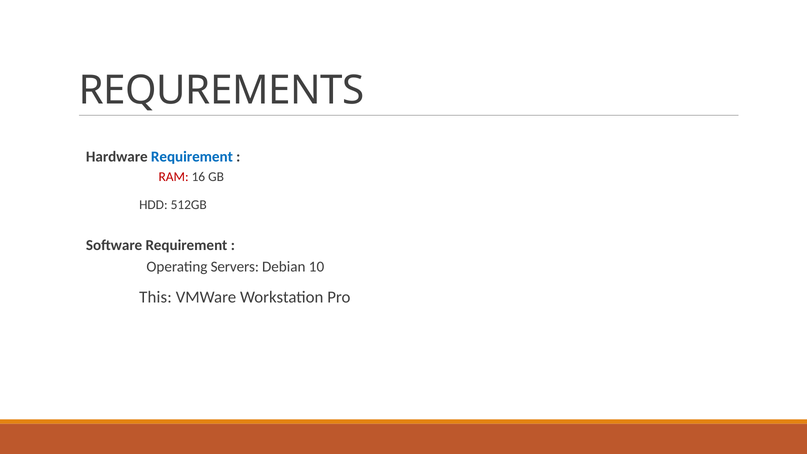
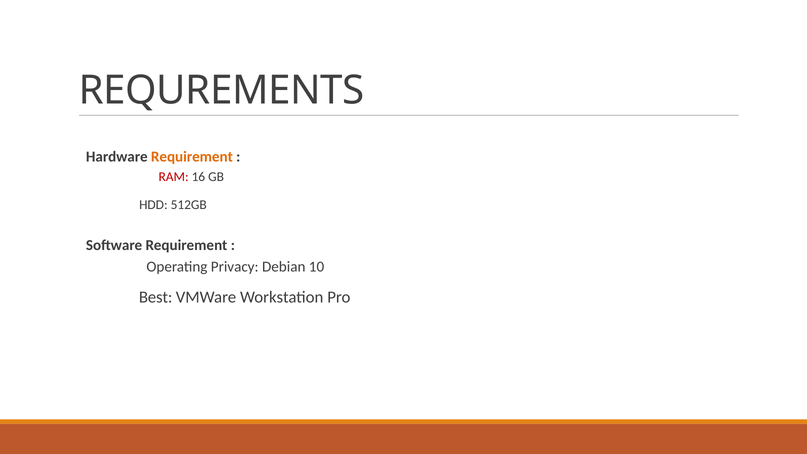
Requirement at (192, 156) colour: blue -> orange
Servers: Servers -> Privacy
This: This -> Best
